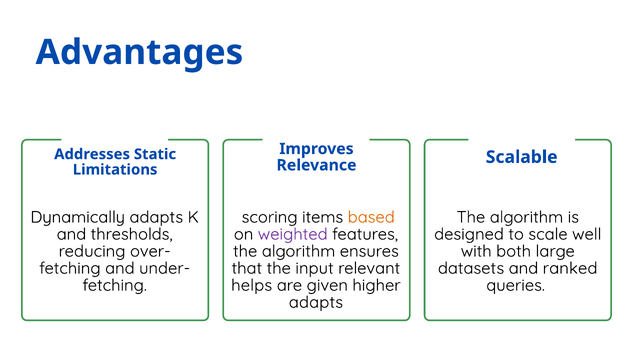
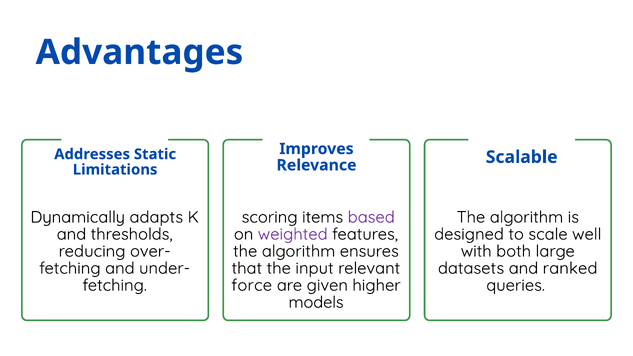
based colour: orange -> purple
helps: helps -> force
adapts at (316, 302): adapts -> models
